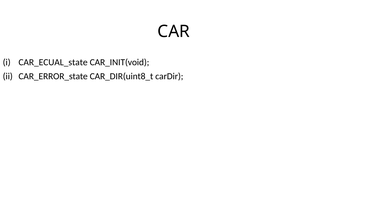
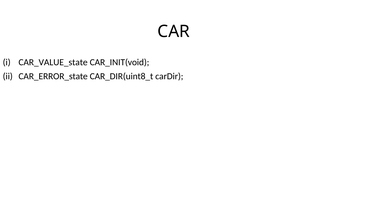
CAR_ECUAL_state: CAR_ECUAL_state -> CAR_VALUE_state
